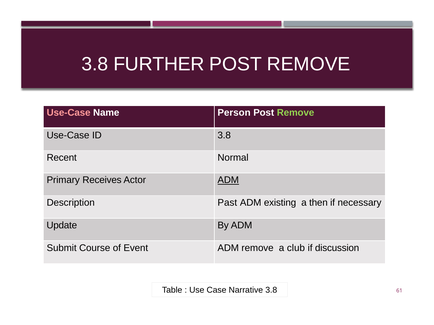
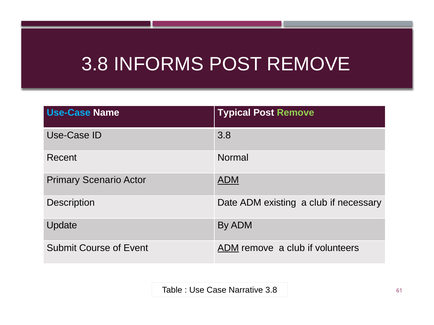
FURTHER: FURTHER -> INFORMS
Use-Case at (69, 113) colour: pink -> light blue
Person: Person -> Typical
Receives: Receives -> Scenario
Past: Past -> Date
then at (318, 203): then -> club
ADM at (228, 248) underline: none -> present
discussion: discussion -> volunteers
